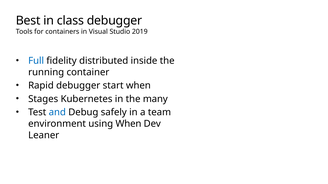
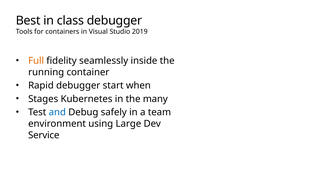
Full colour: blue -> orange
distributed: distributed -> seamlessly
using When: When -> Large
Leaner: Leaner -> Service
